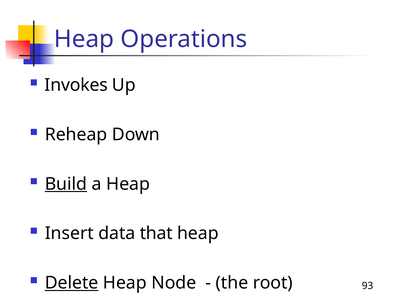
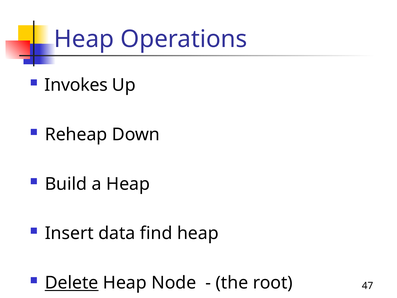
Build underline: present -> none
that: that -> find
93: 93 -> 47
